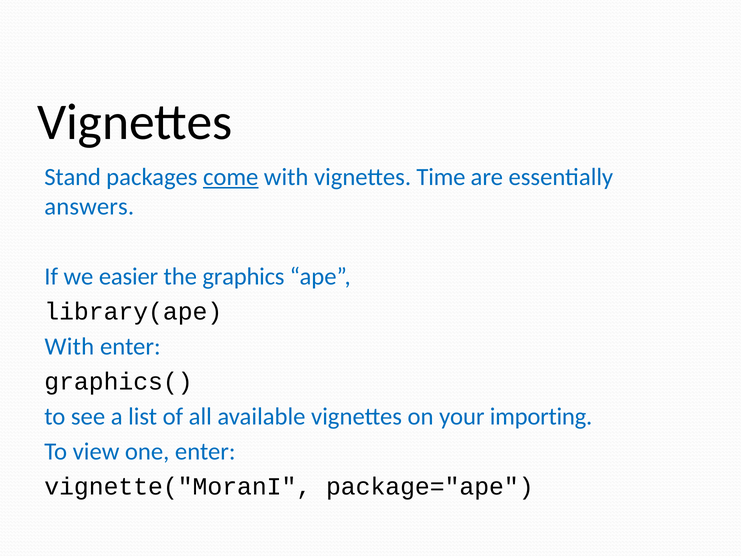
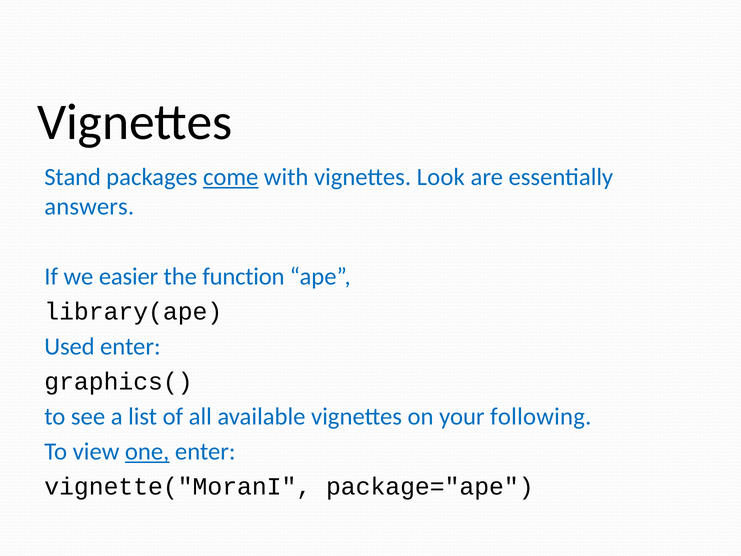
Time: Time -> Look
graphics: graphics -> function
With at (69, 347): With -> Used
importing: importing -> following
one underline: none -> present
